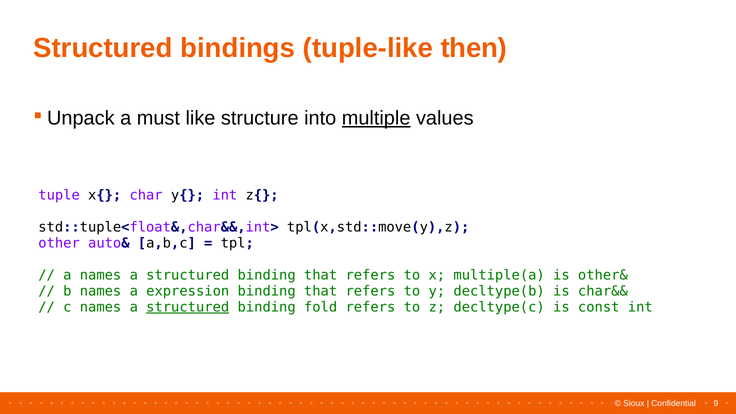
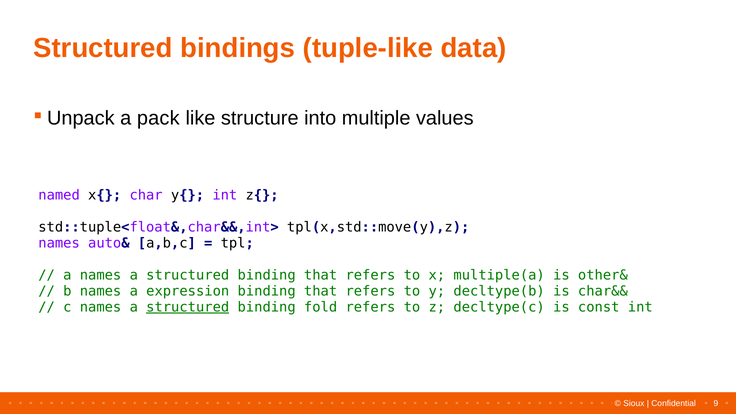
then: then -> data
must: must -> pack
multiple underline: present -> none
tuple: tuple -> named
other at (59, 243): other -> names
